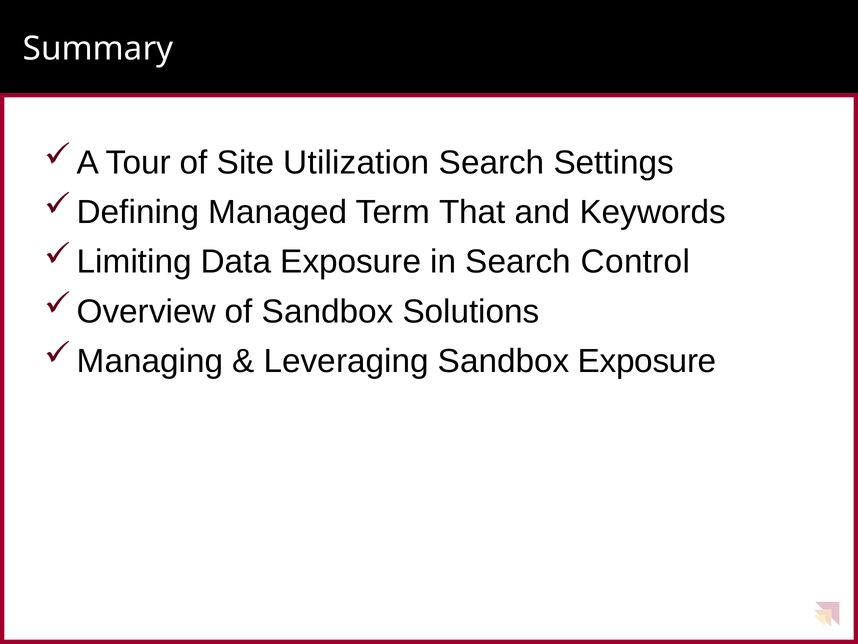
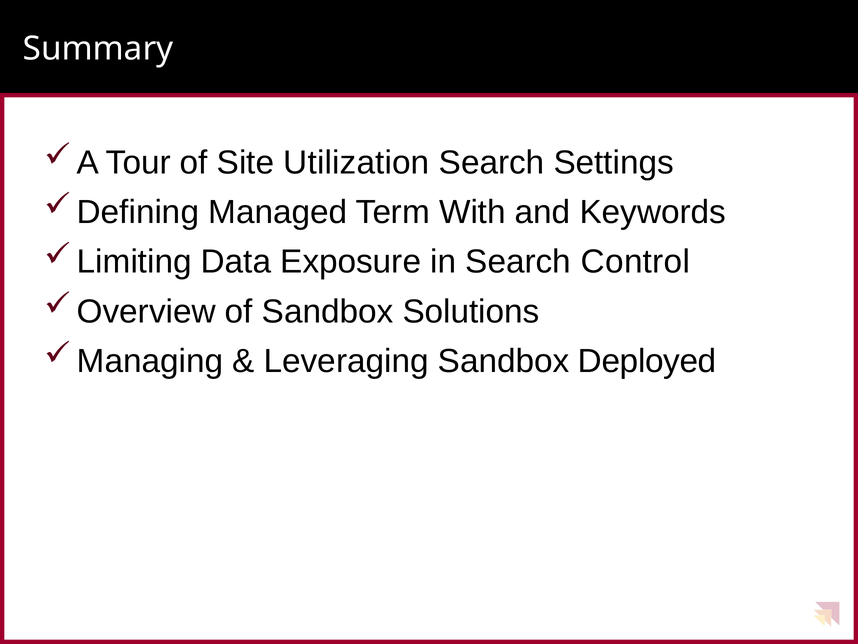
That: That -> With
Sandbox Exposure: Exposure -> Deployed
